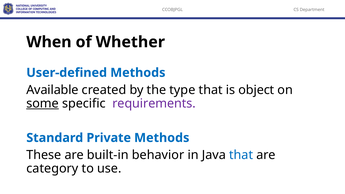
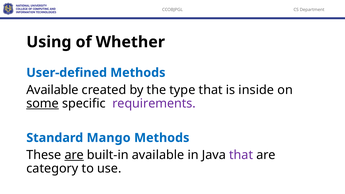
When: When -> Using
object: object -> inside
Private: Private -> Mango
are at (74, 155) underline: none -> present
built-in behavior: behavior -> available
that at (241, 155) colour: blue -> purple
